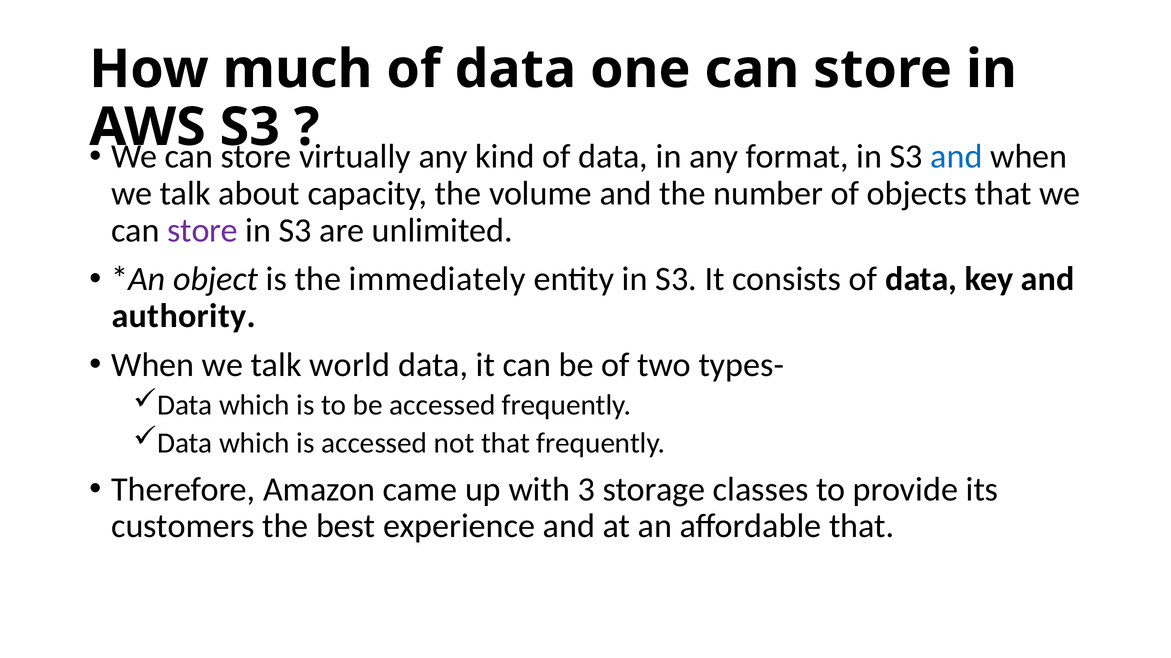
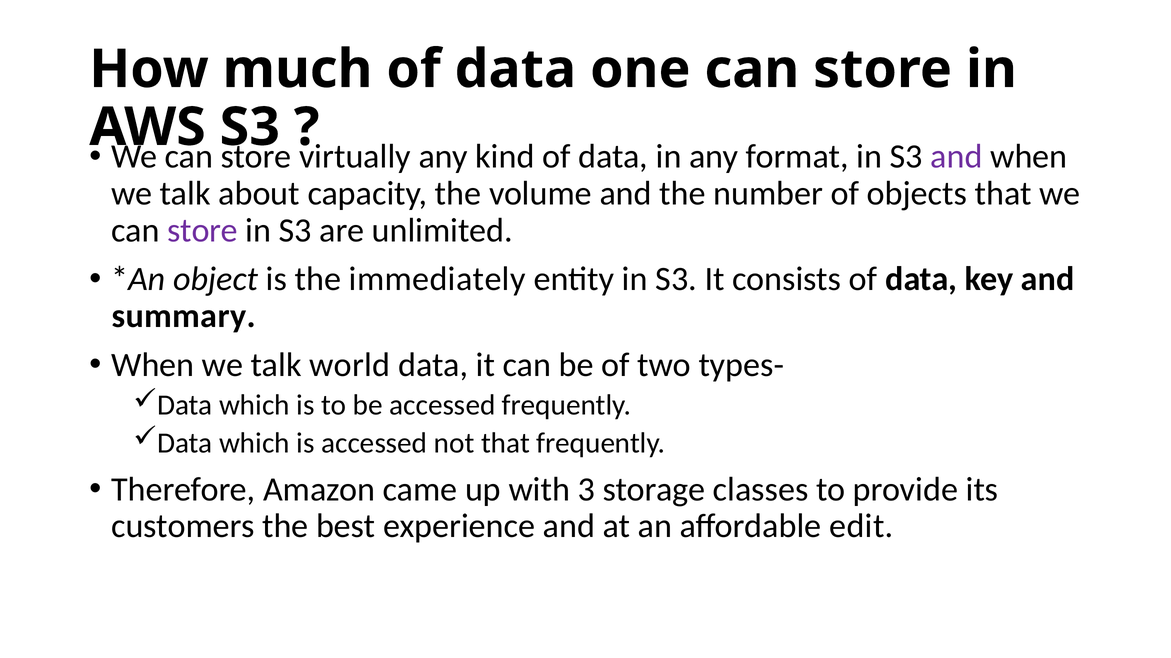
and at (956, 157) colour: blue -> purple
authority: authority -> summary
affordable that: that -> edit
